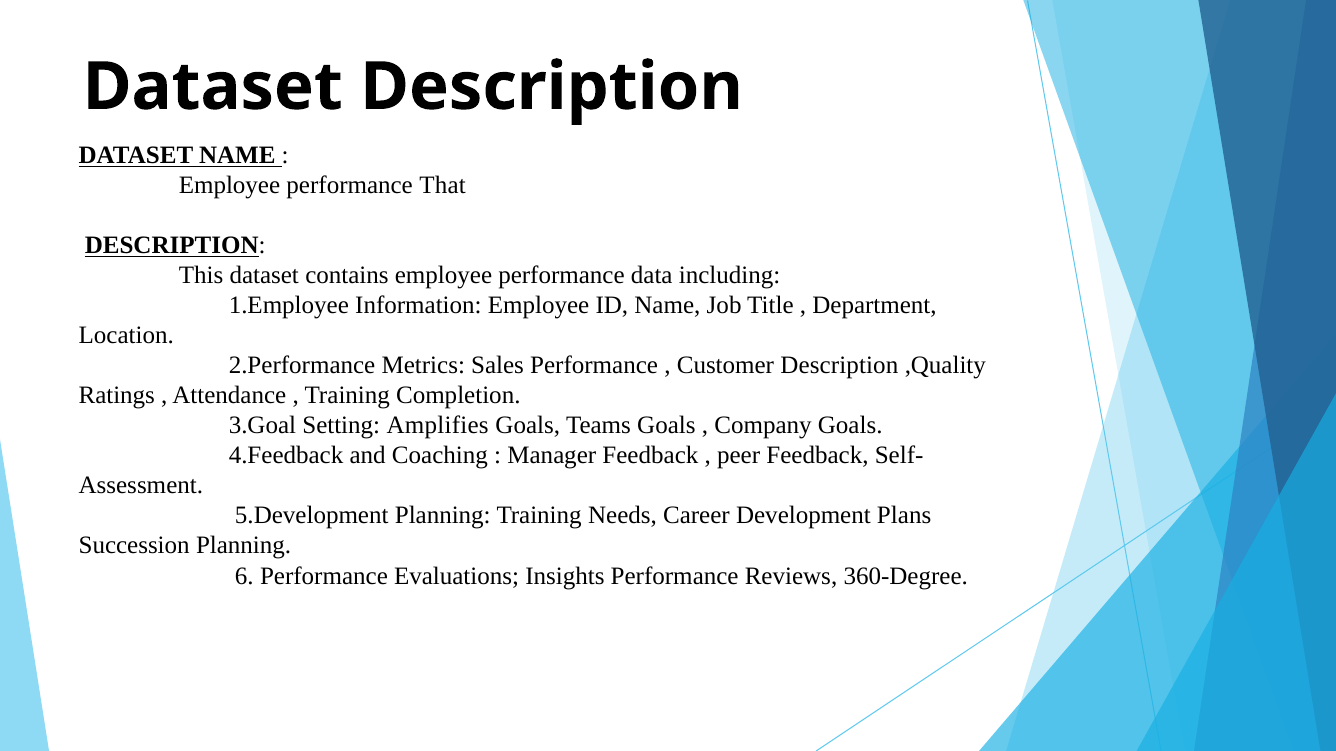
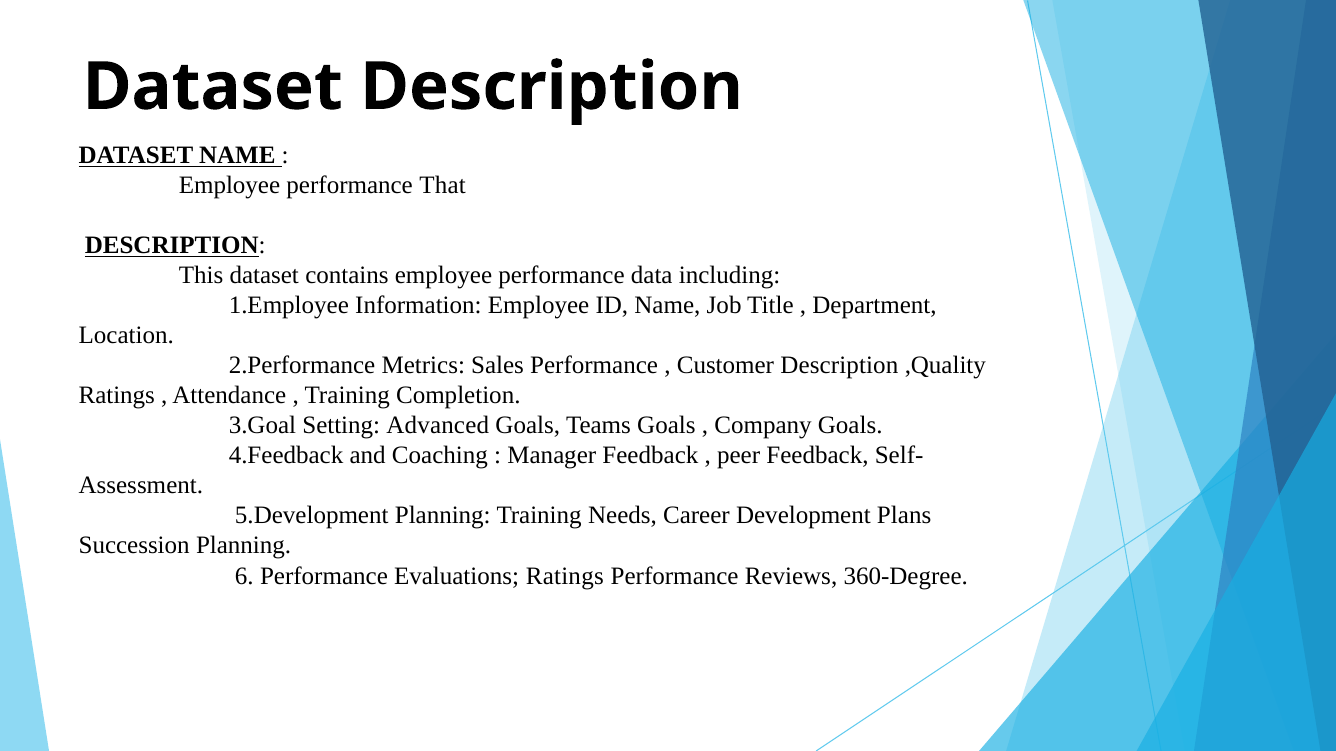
Amplifies: Amplifies -> Advanced
Evaluations Insights: Insights -> Ratings
